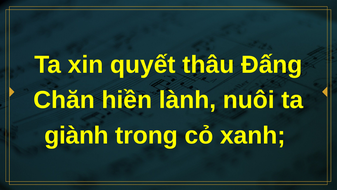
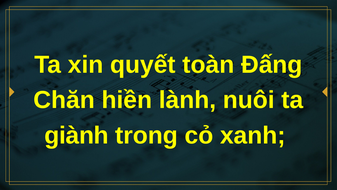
thâu: thâu -> toàn
